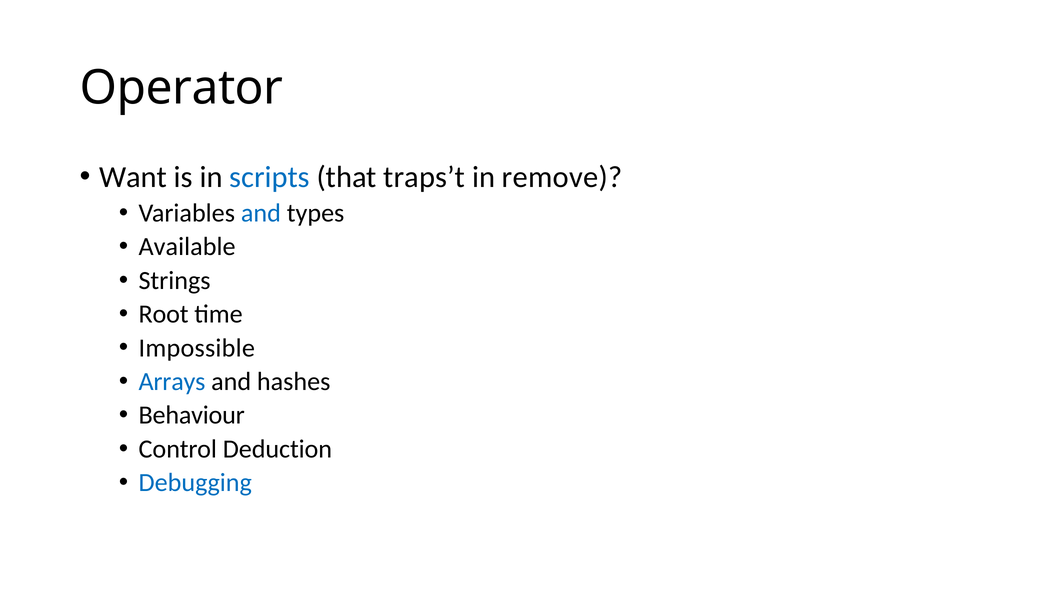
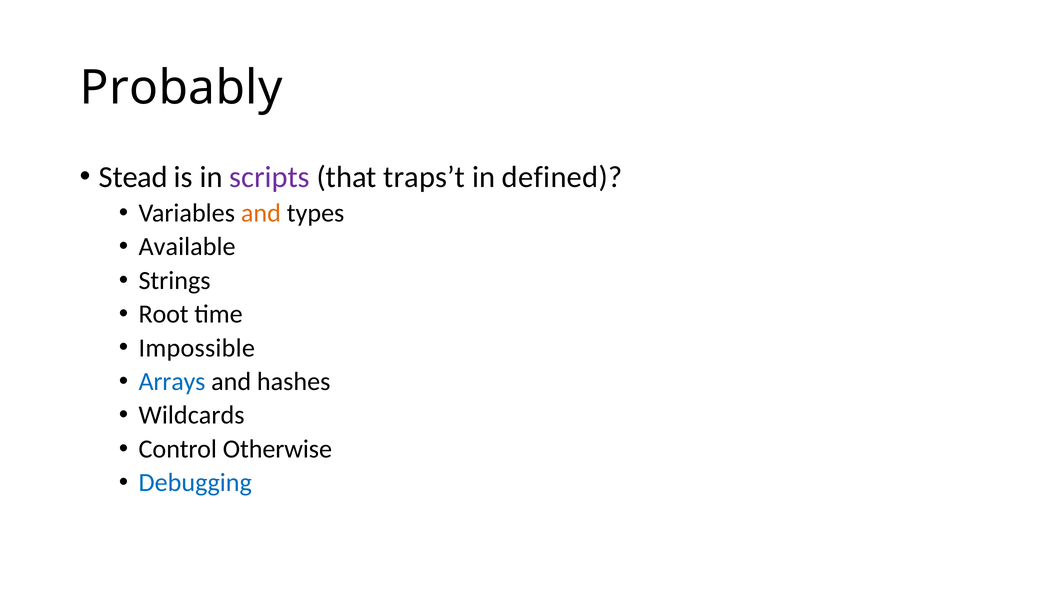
Operator: Operator -> Probably
Want: Want -> Stead
scripts colour: blue -> purple
remove: remove -> defined
and at (261, 213) colour: blue -> orange
Behaviour: Behaviour -> Wildcards
Deduction: Deduction -> Otherwise
